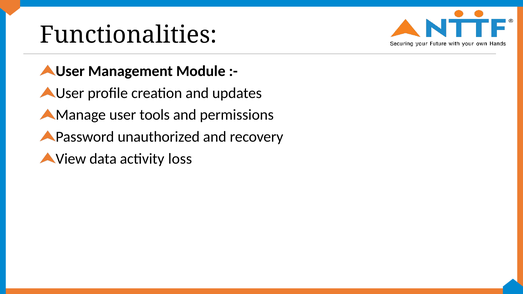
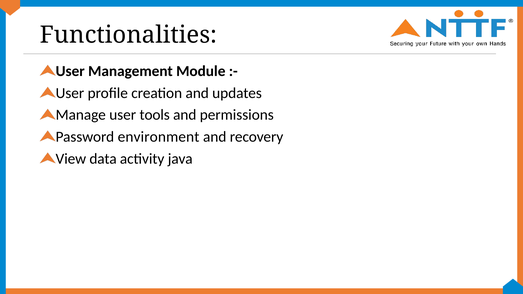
unauthorized: unauthorized -> environment
loss: loss -> java
